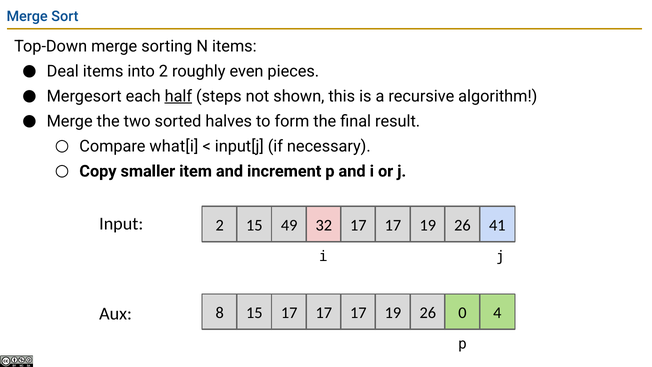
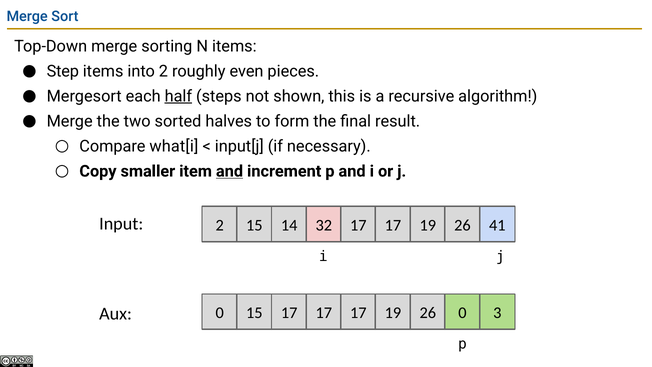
Deal: Deal -> Step
and at (230, 171) underline: none -> present
49: 49 -> 14
Aux 8: 8 -> 0
4: 4 -> 3
